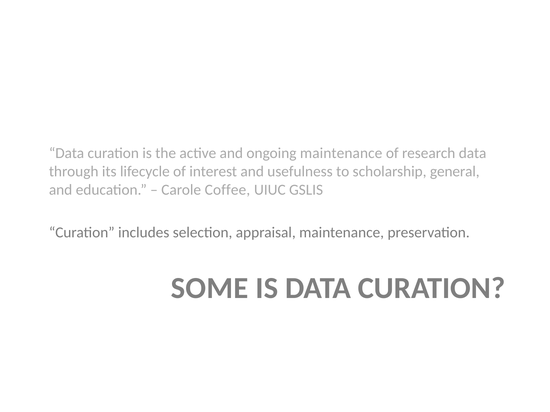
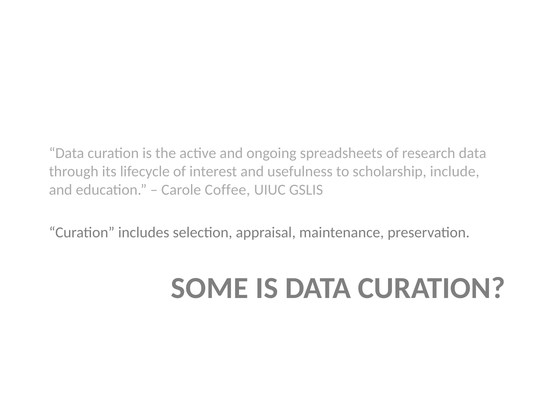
ongoing maintenance: maintenance -> spreadsheets
general: general -> include
